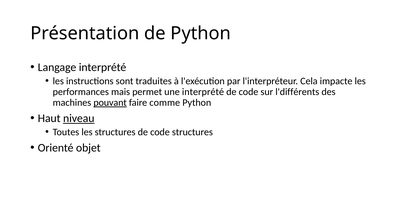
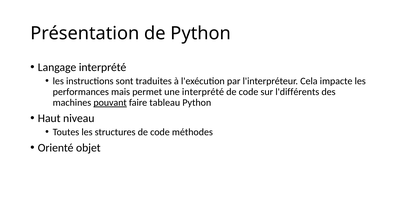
comme: comme -> tableau
niveau underline: present -> none
code structures: structures -> méthodes
